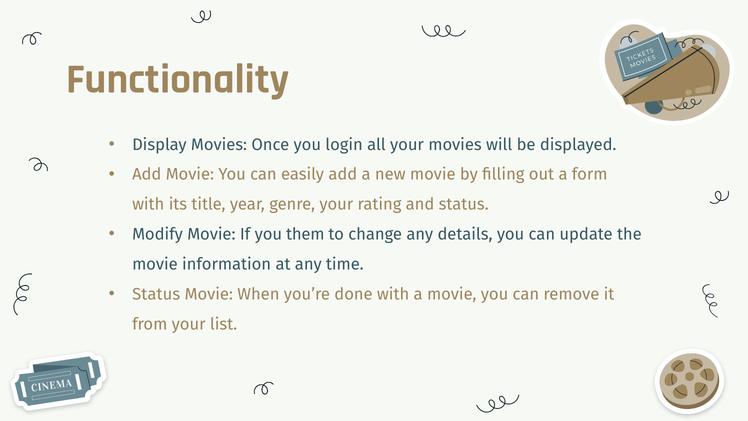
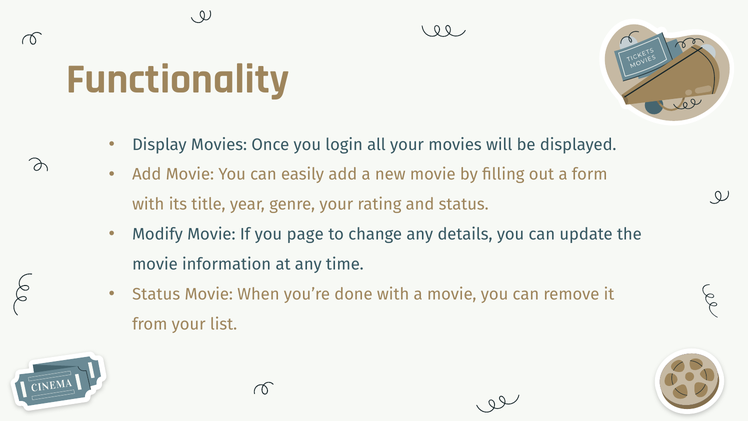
them: them -> page
